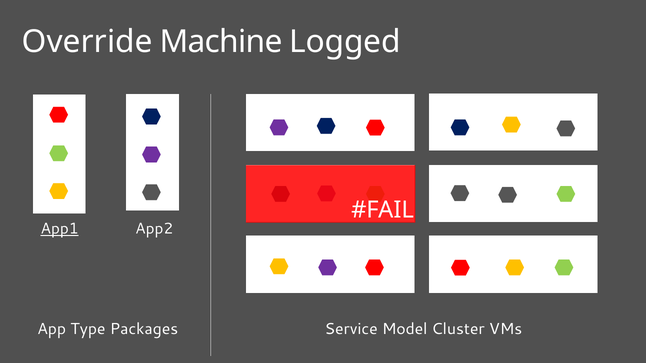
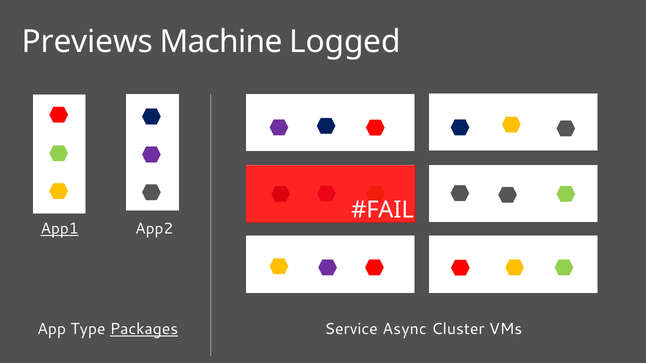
Override: Override -> Previews
Packages underline: none -> present
Model: Model -> Async
